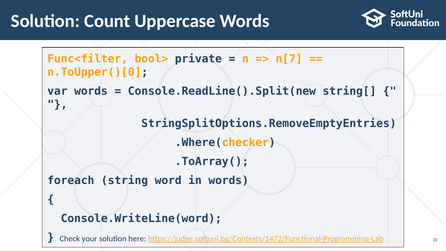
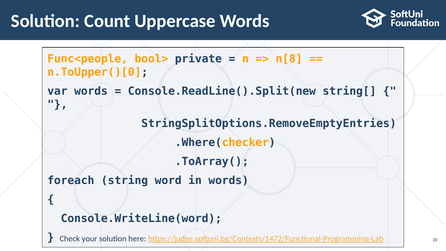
Func<filter: Func<filter -> Func<people
n[7: n[7 -> n[8
